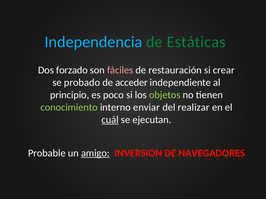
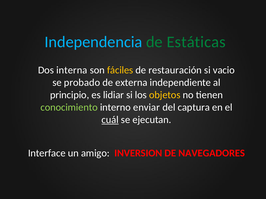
forzado: forzado -> interna
fáciles colour: pink -> yellow
crear: crear -> vacio
acceder: acceder -> externa
poco: poco -> lidiar
objetos colour: light green -> yellow
realizar: realizar -> captura
Probable: Probable -> Interface
amigo underline: present -> none
